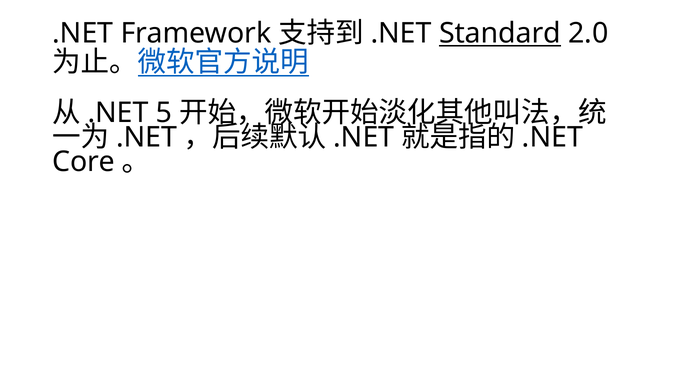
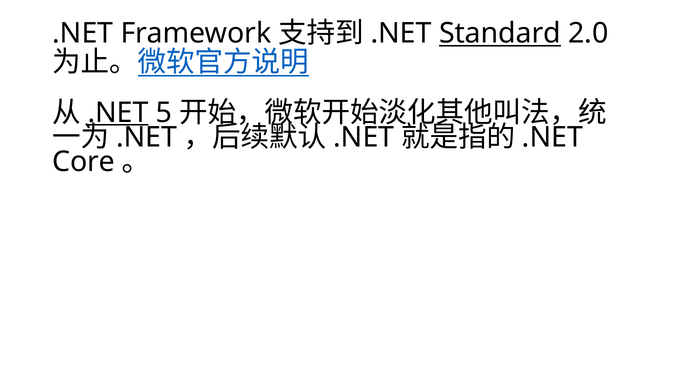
.NET at (118, 112) underline: none -> present
